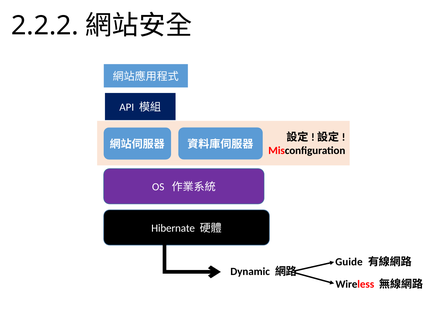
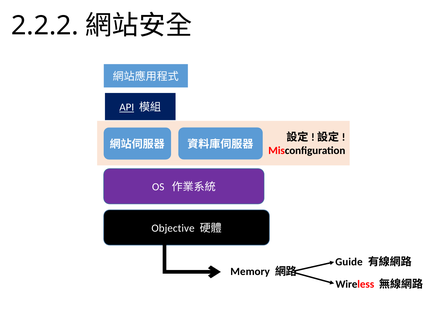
API underline: none -> present
Hibernate: Hibernate -> Objective
Dynamic: Dynamic -> Memory
